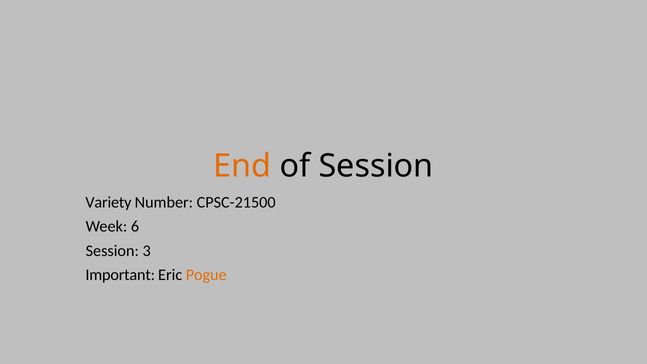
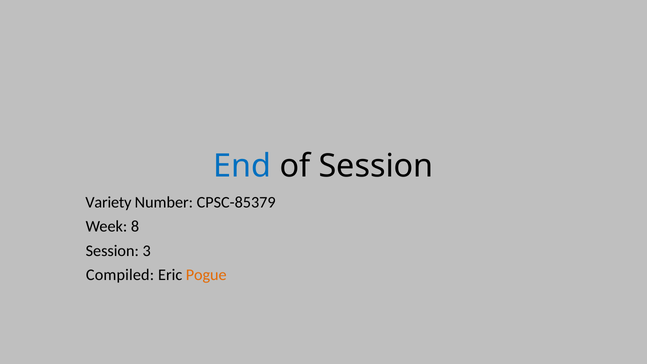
End colour: orange -> blue
CPSC-21500: CPSC-21500 -> CPSC-85379
6: 6 -> 8
Important: Important -> Compiled
